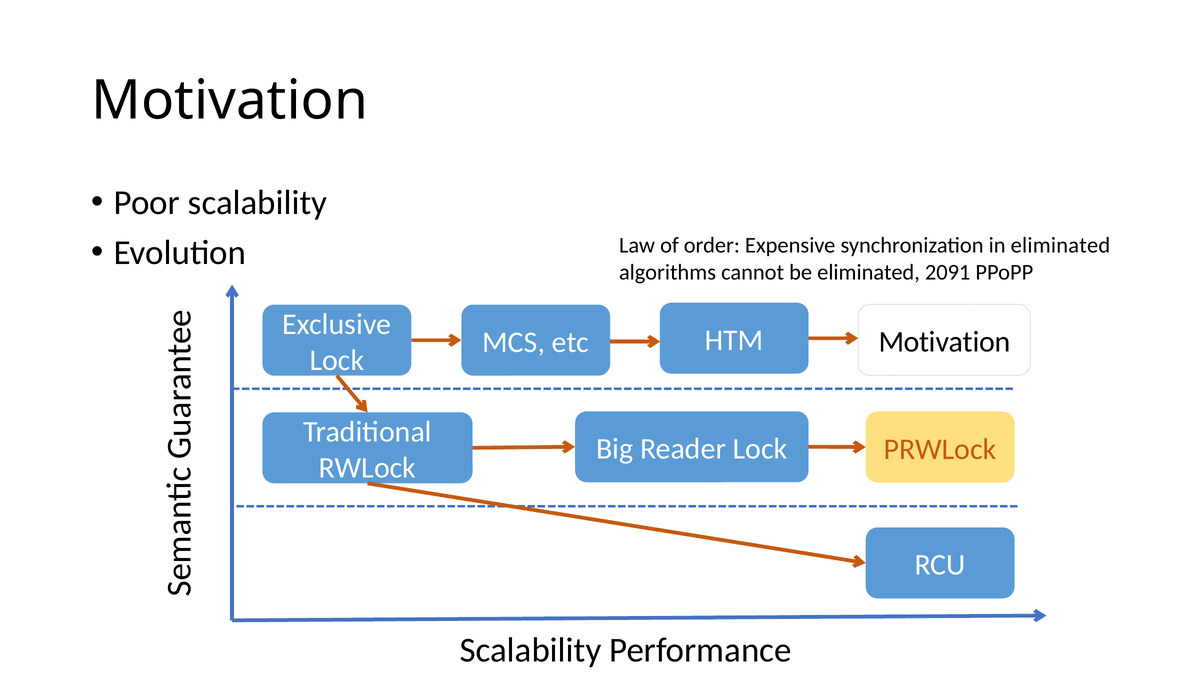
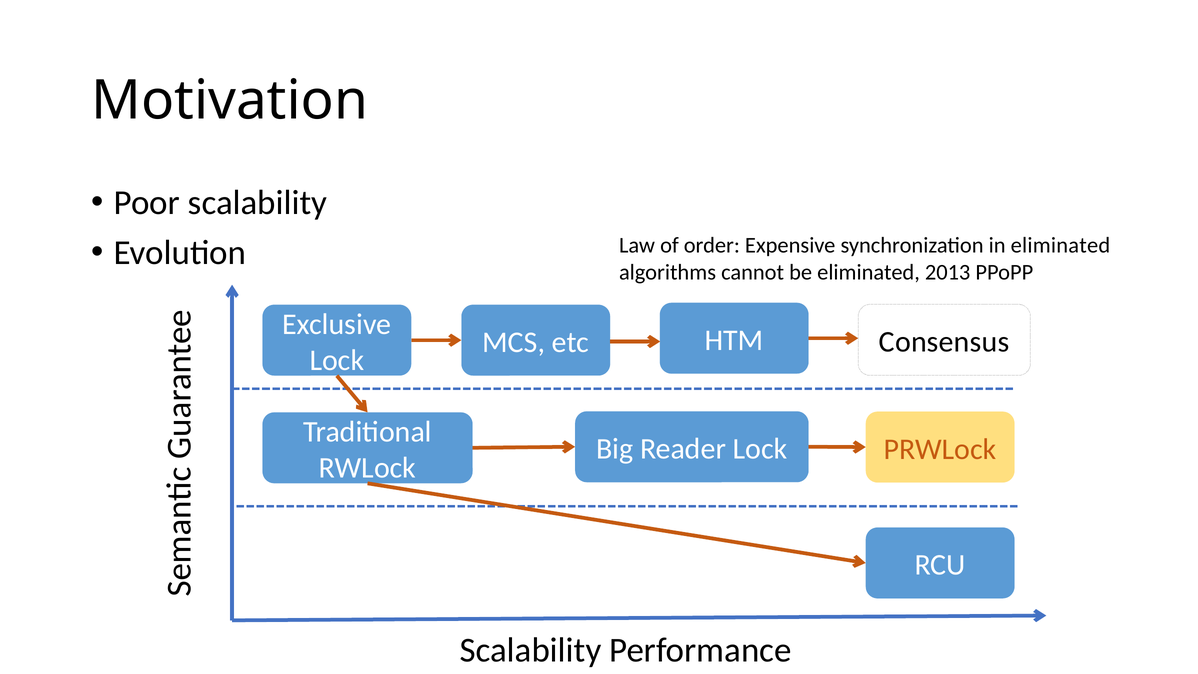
2091: 2091 -> 2013
Motivation at (944, 342): Motivation -> Consensus
